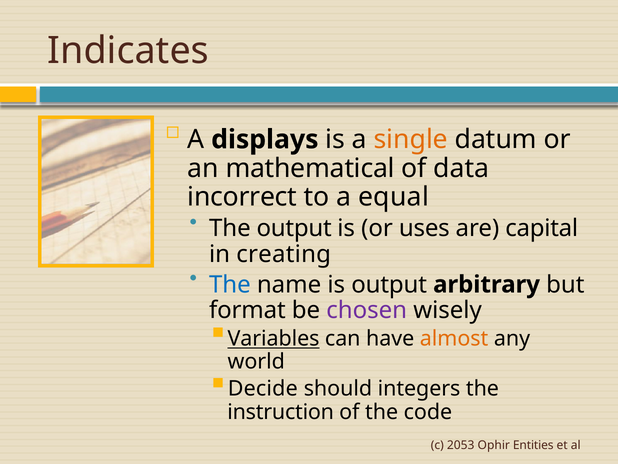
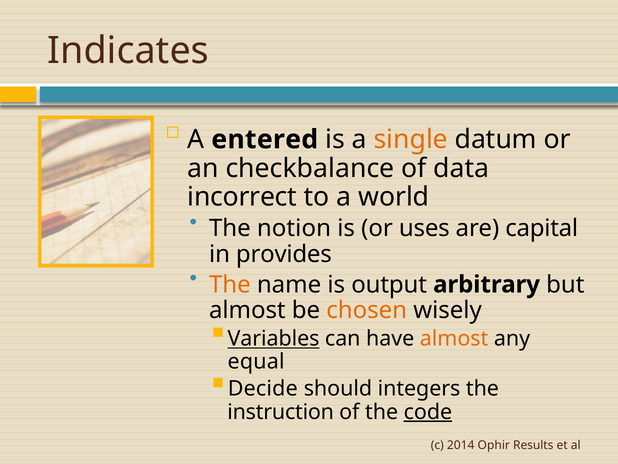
displays: displays -> entered
mathematical: mathematical -> checkbalance
equal: equal -> world
The output: output -> notion
creating: creating -> provides
The at (230, 284) colour: blue -> orange
format at (247, 310): format -> almost
chosen colour: purple -> orange
world: world -> equal
code underline: none -> present
2053: 2053 -> 2014
Entities: Entities -> Results
